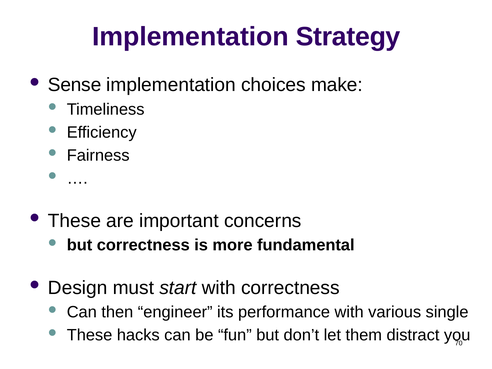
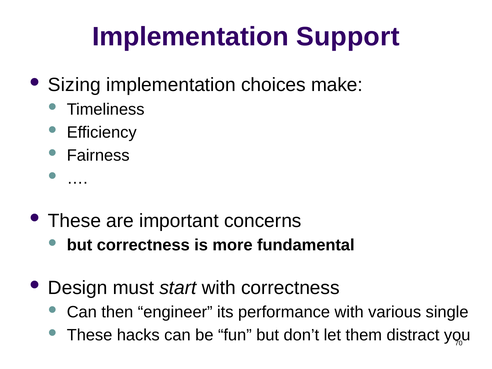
Strategy: Strategy -> Support
Sense: Sense -> Sizing
